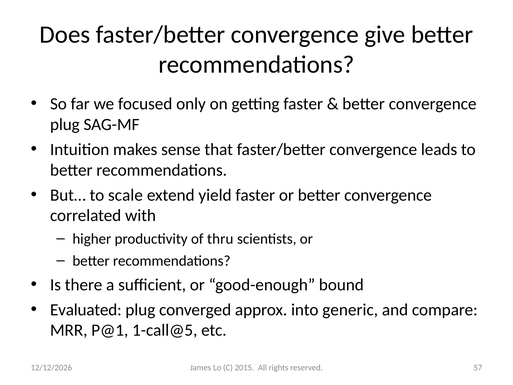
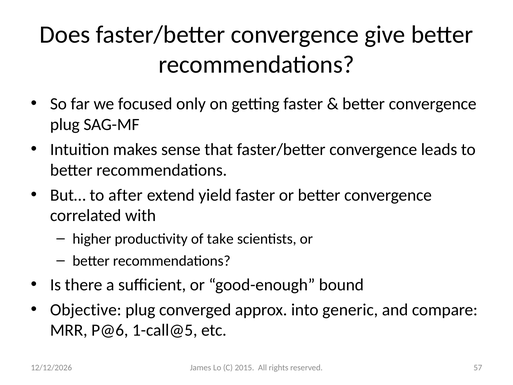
scale: scale -> after
thru: thru -> take
Evaluated: Evaluated -> Objective
P@1: P@1 -> P@6
